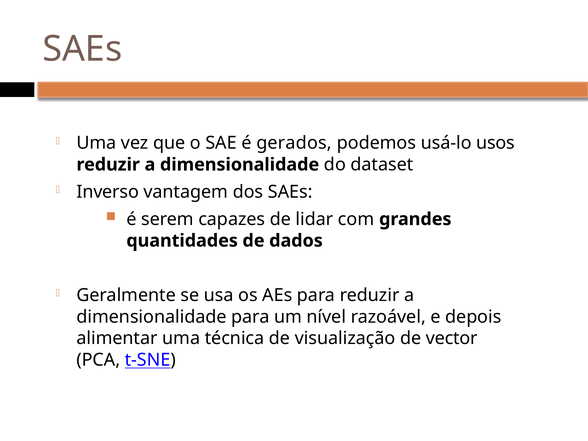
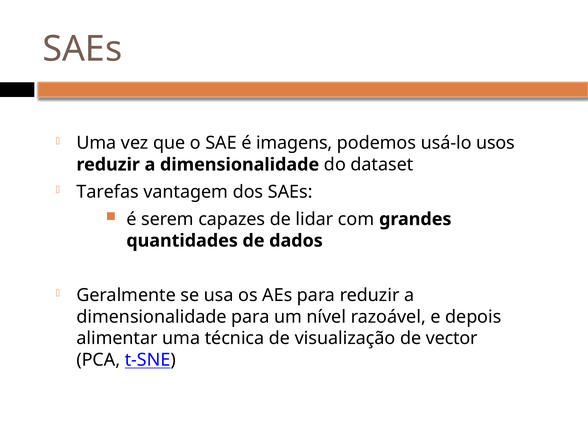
gerados: gerados -> imagens
Inverso: Inverso -> Tarefas
